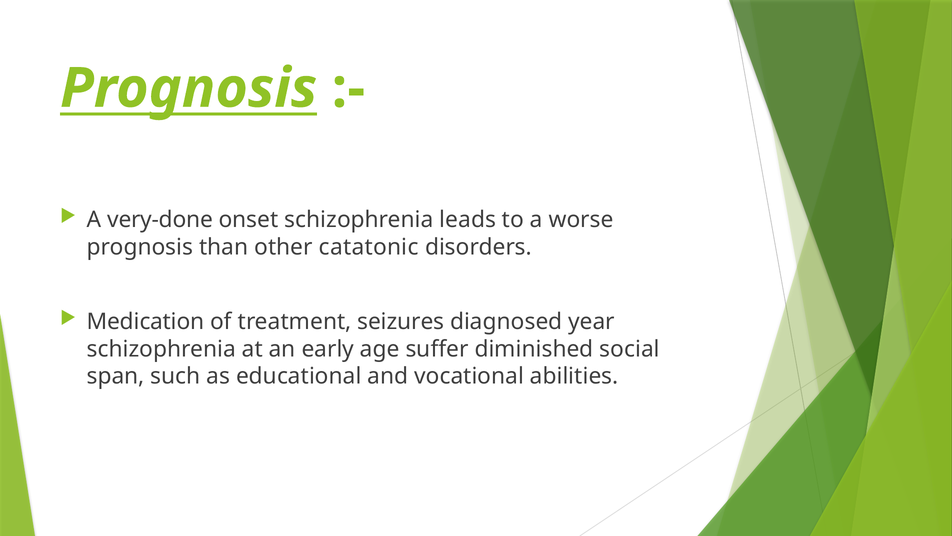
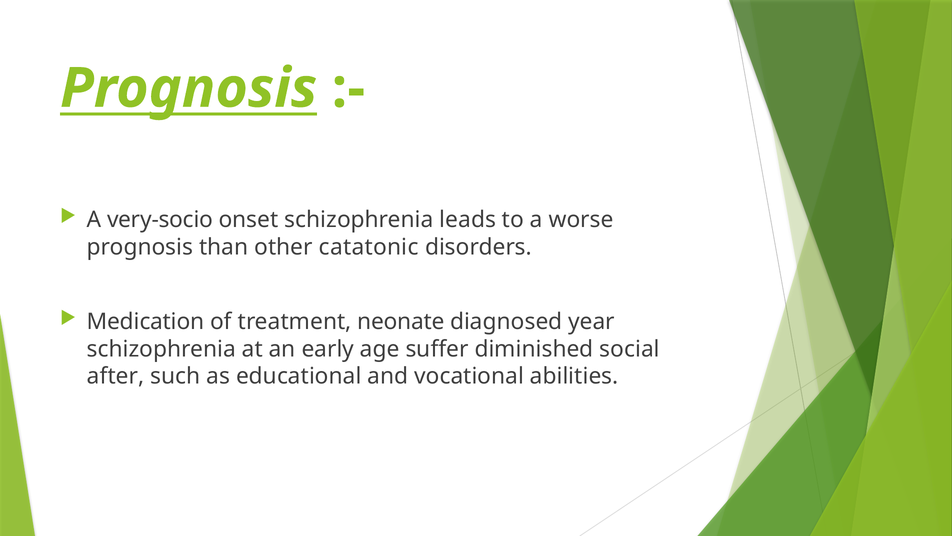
very-done: very-done -> very-socio
seizures: seizures -> neonate
span: span -> after
